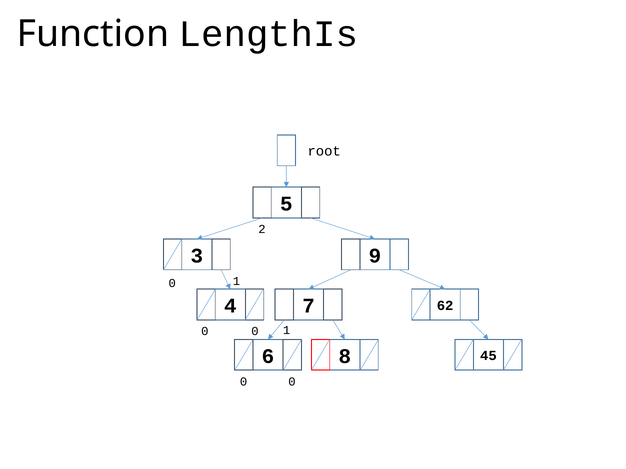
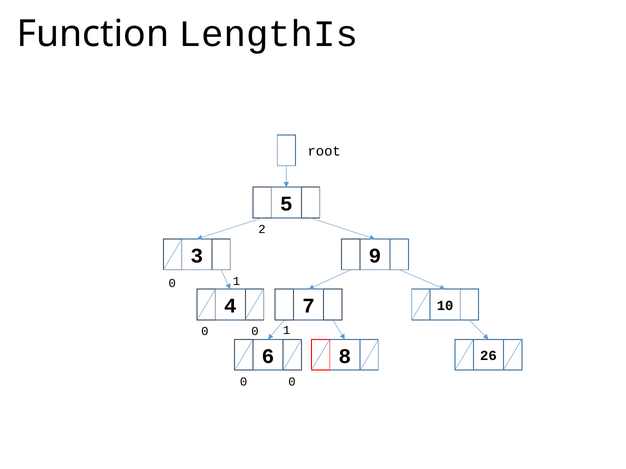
62: 62 -> 10
45: 45 -> 26
